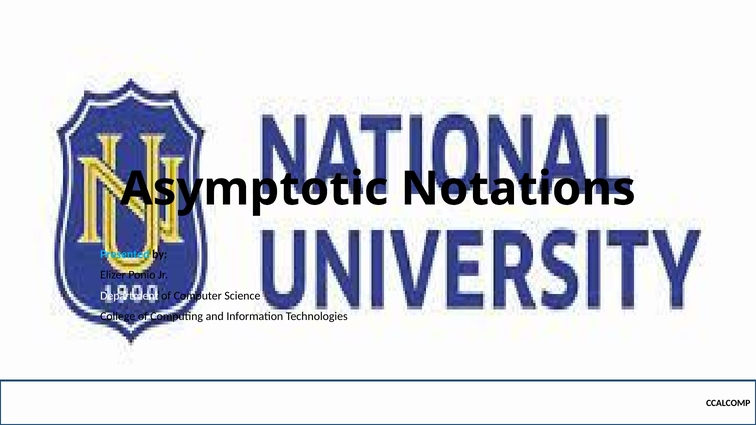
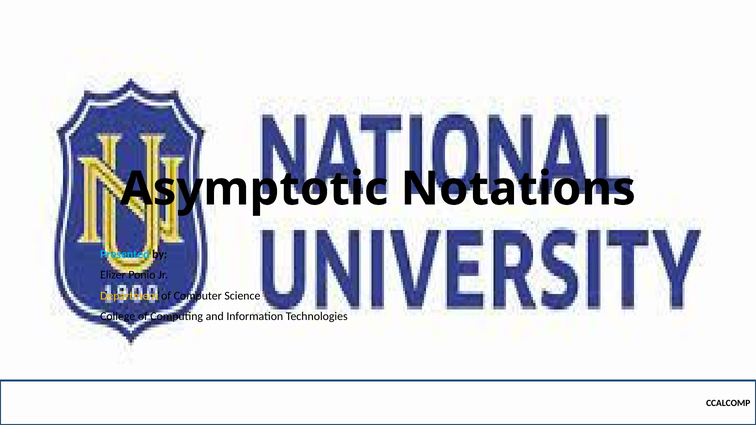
Department colour: white -> yellow
